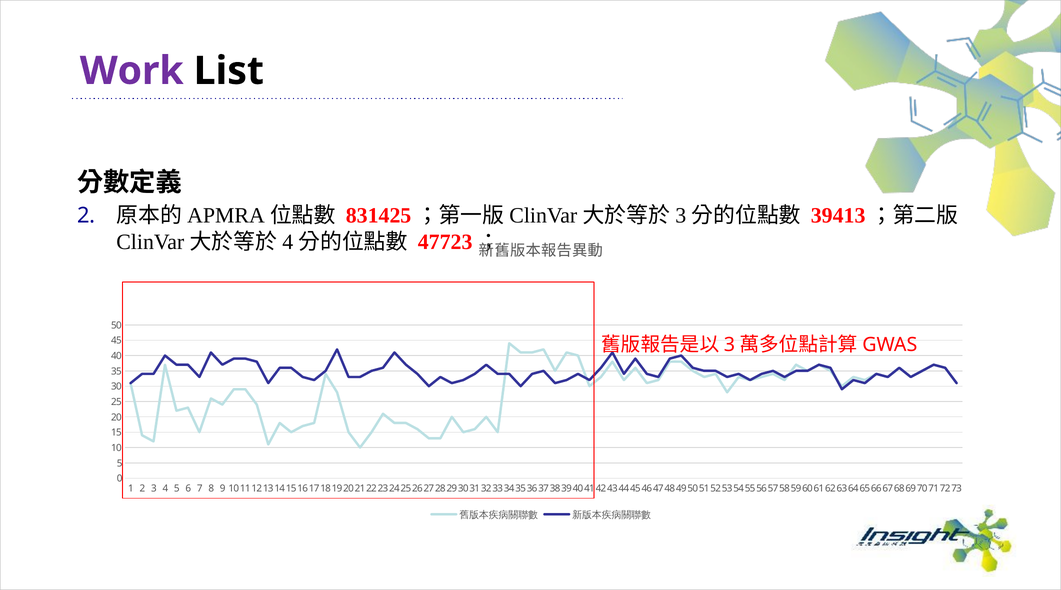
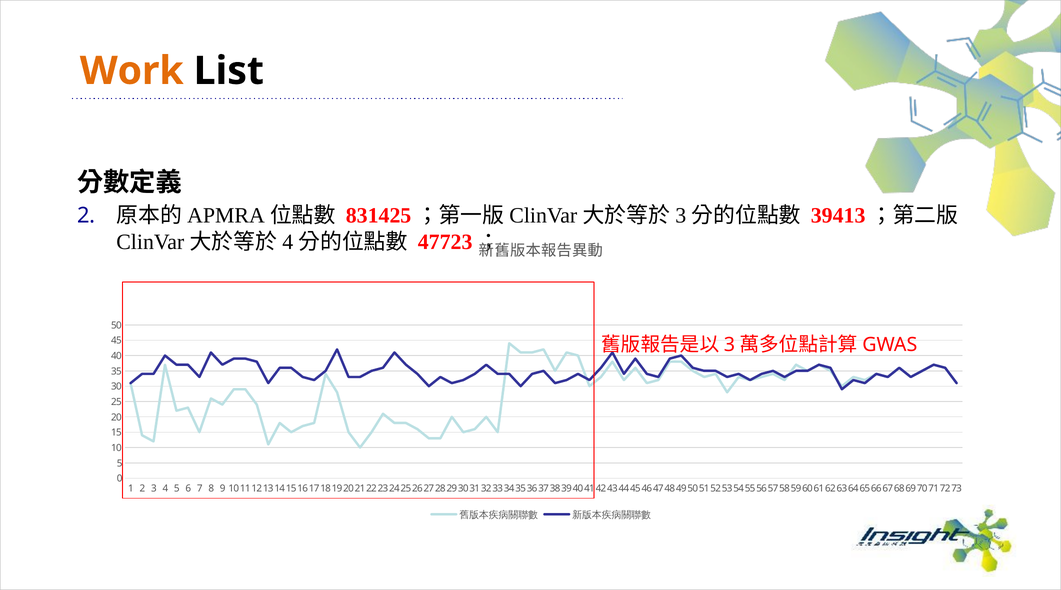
Work colour: purple -> orange
